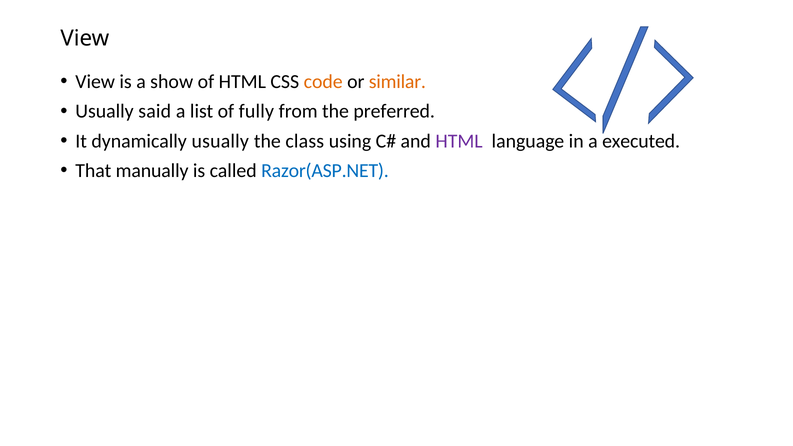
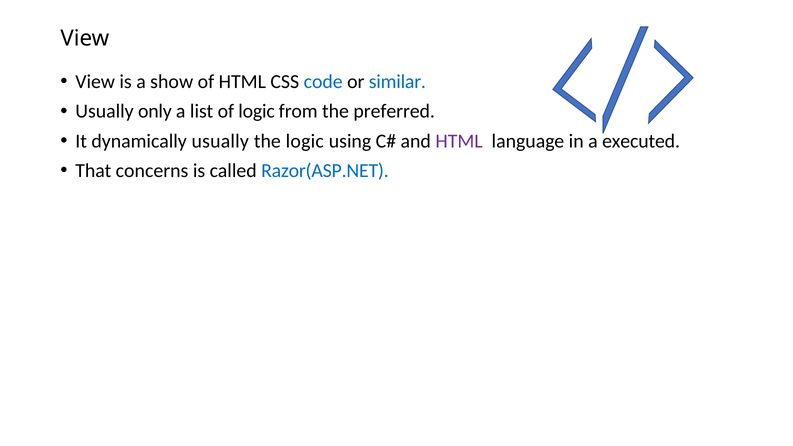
code colour: orange -> blue
similar colour: orange -> blue
said: said -> only
of fully: fully -> logic
the class: class -> logic
manually: manually -> concerns
